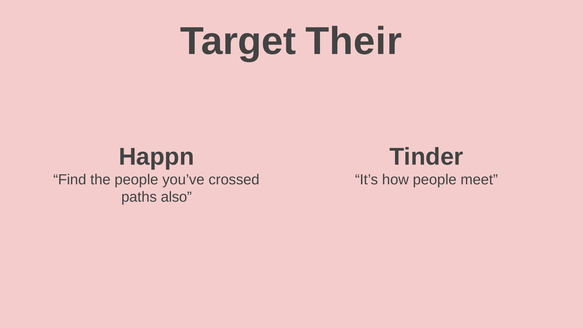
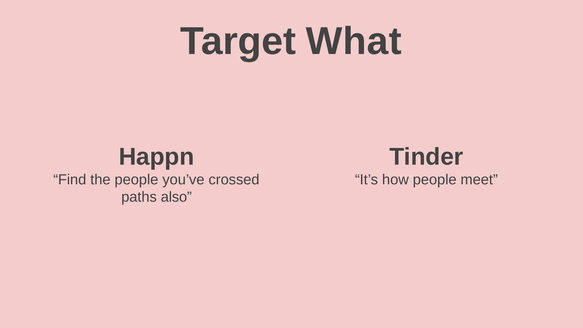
Their: Their -> What
